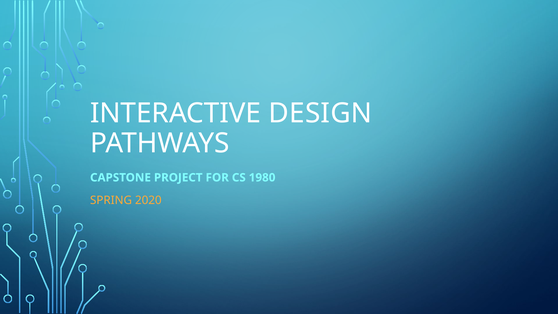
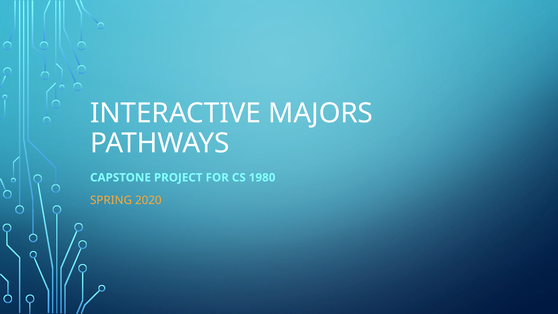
DESIGN: DESIGN -> MAJORS
